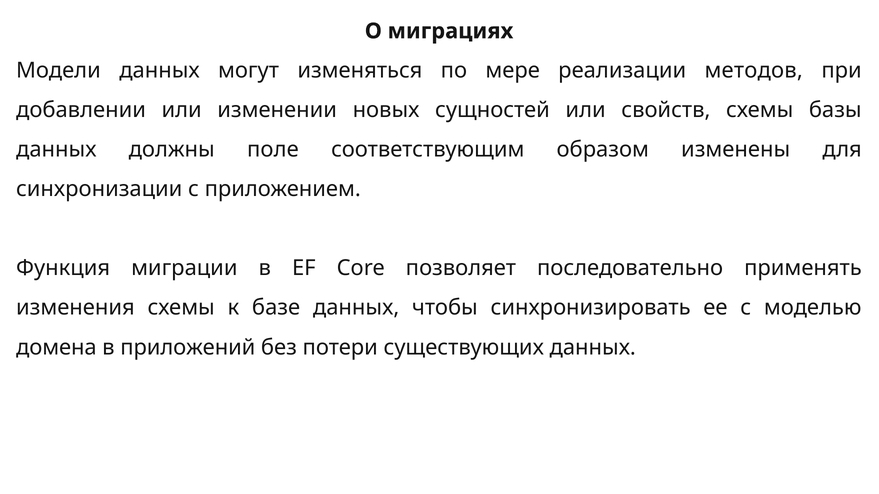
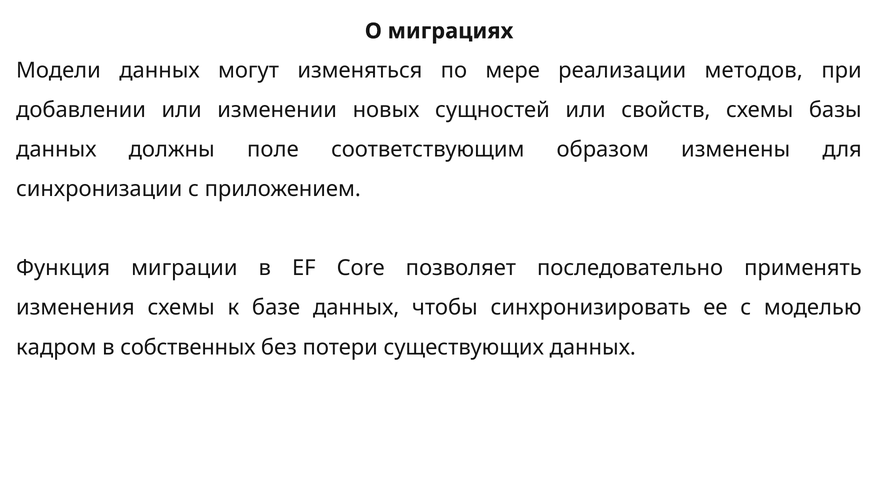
домена: домена -> кадром
приложений: приложений -> собственных
